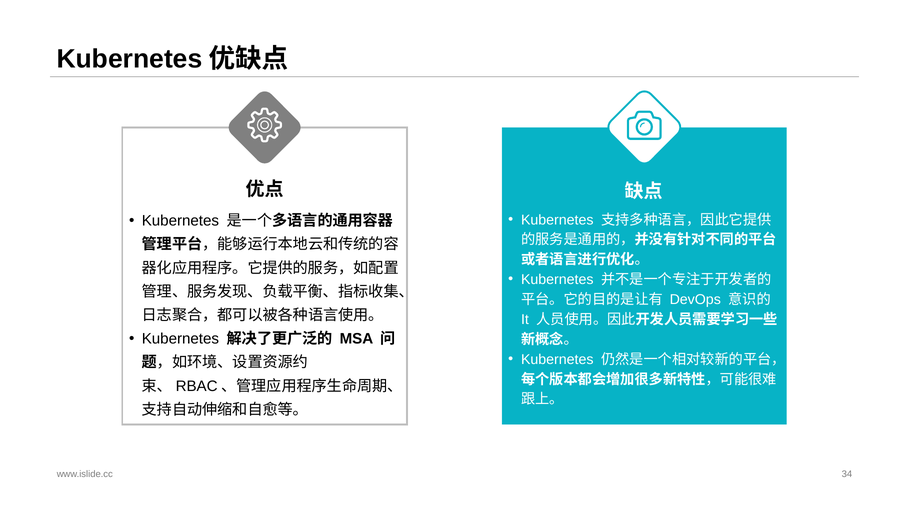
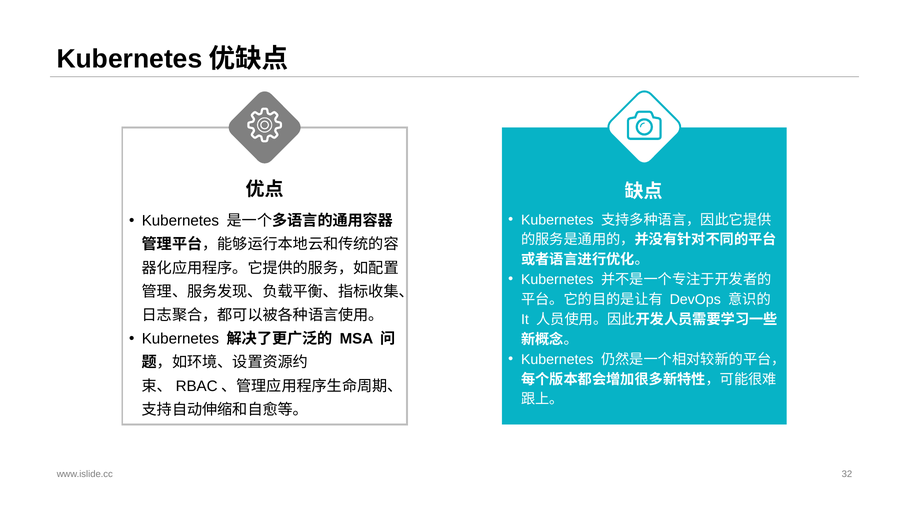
34: 34 -> 32
